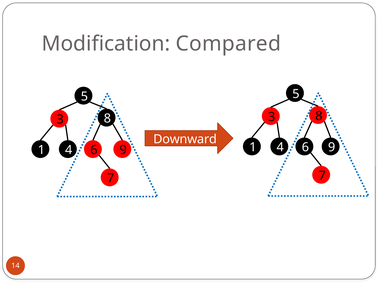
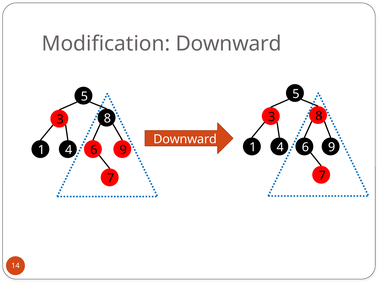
Modification Compared: Compared -> Downward
